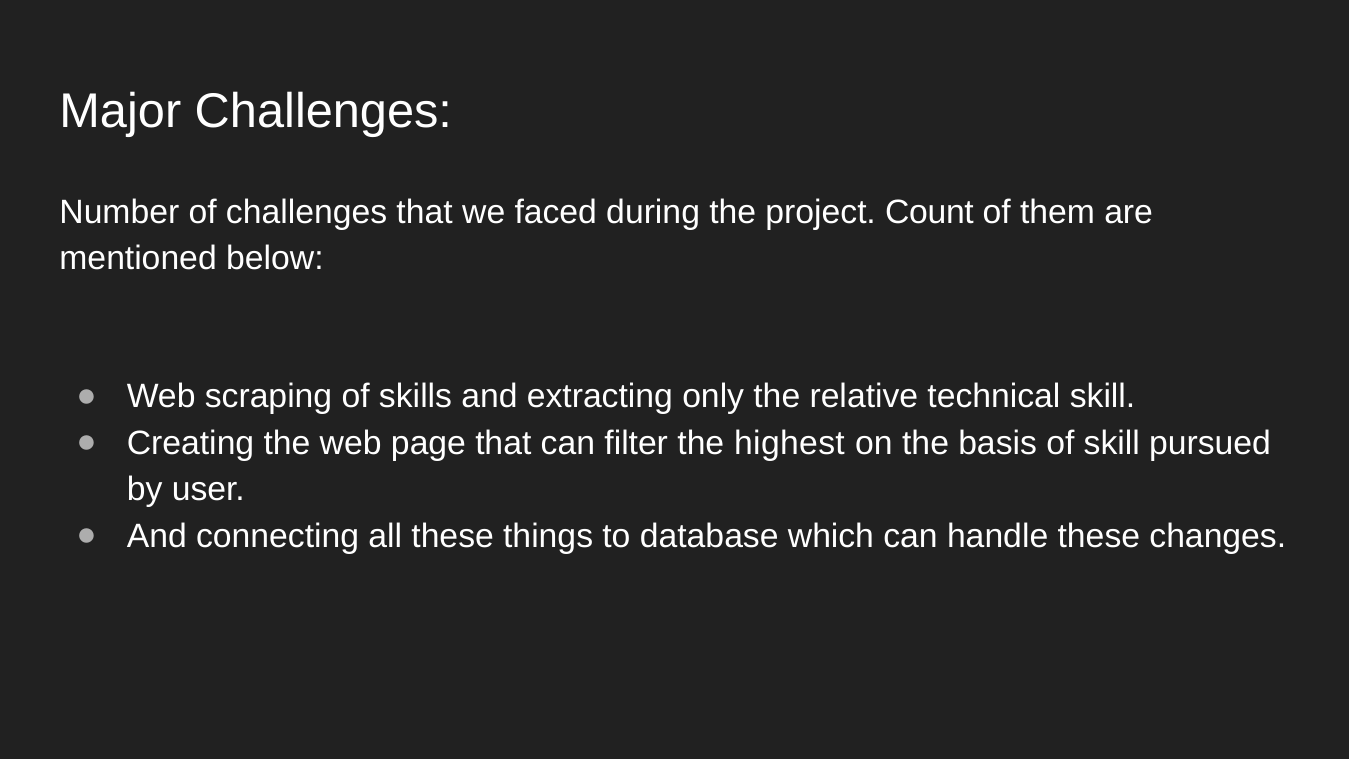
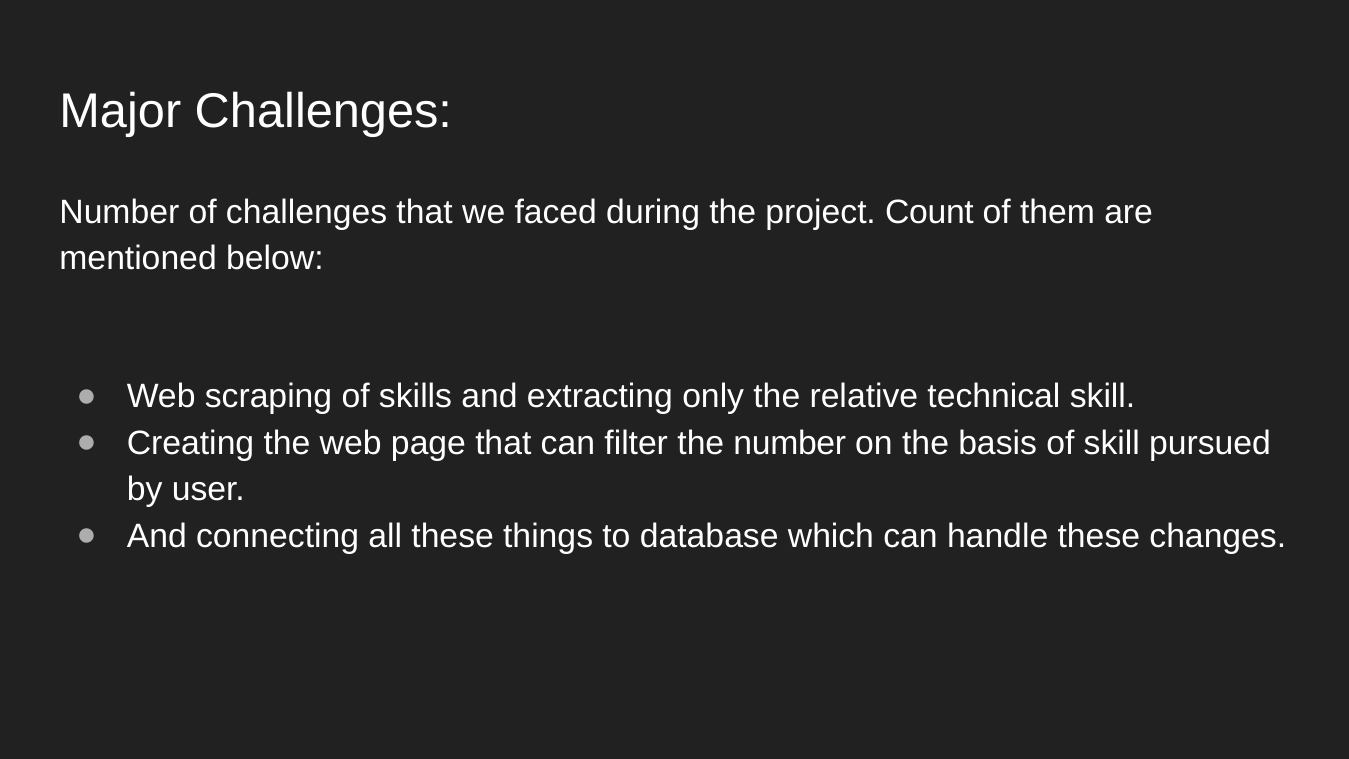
the highest: highest -> number
